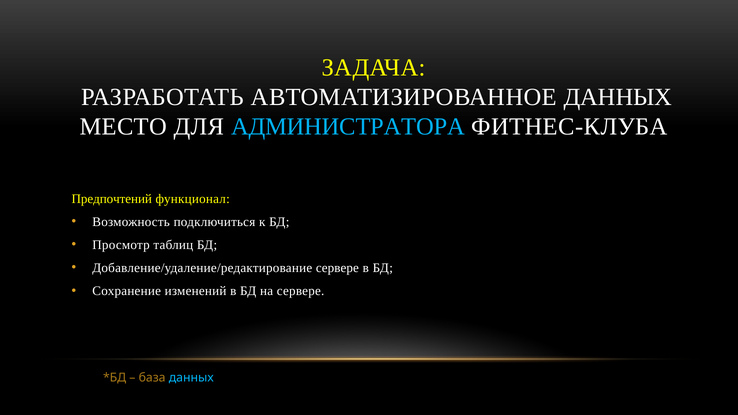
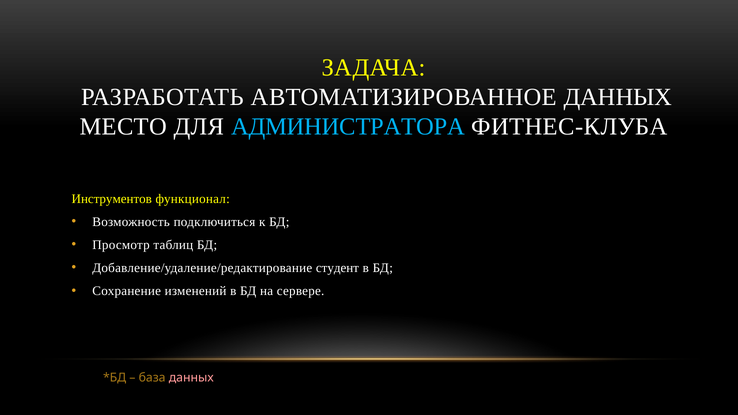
Предпочтений: Предпочтений -> Инструментов
Добавление/удаление/редактирование сервере: сервере -> студент
данных at (191, 378) colour: light blue -> pink
